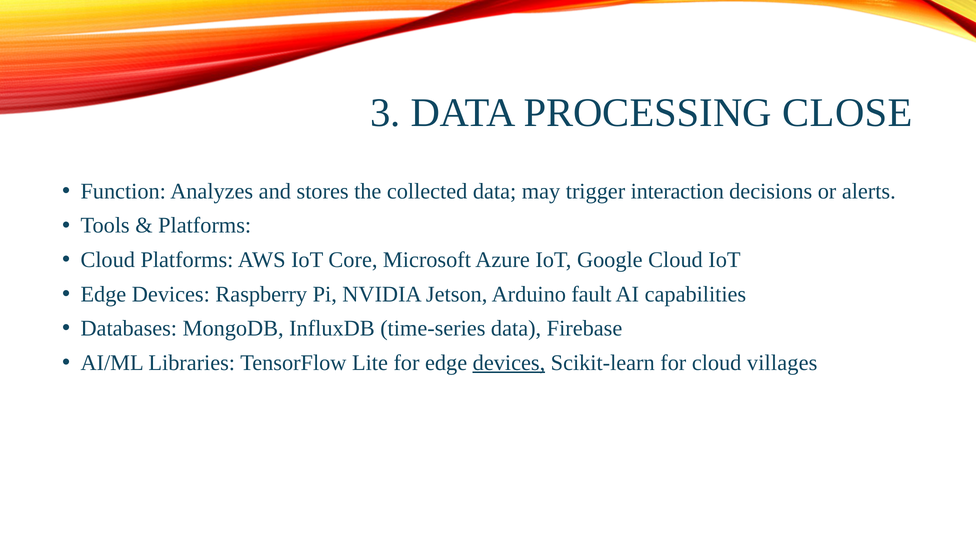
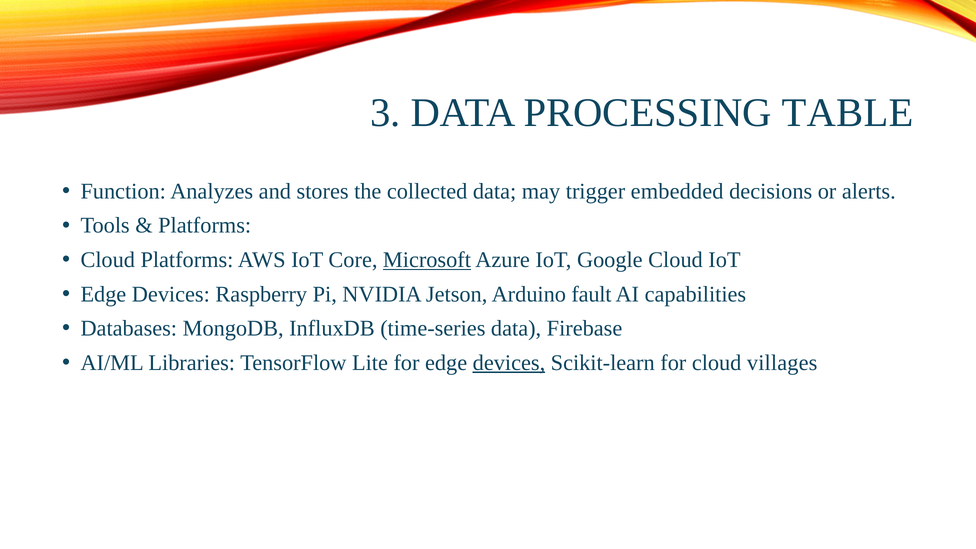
CLOSE: CLOSE -> TABLE
interaction: interaction -> embedded
Microsoft underline: none -> present
